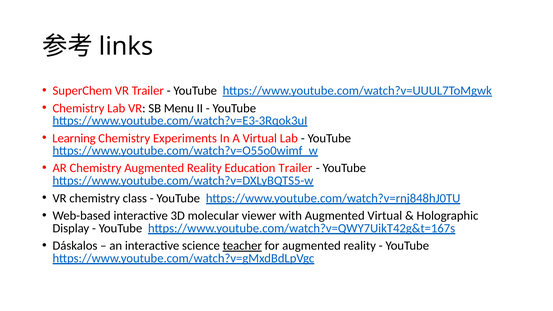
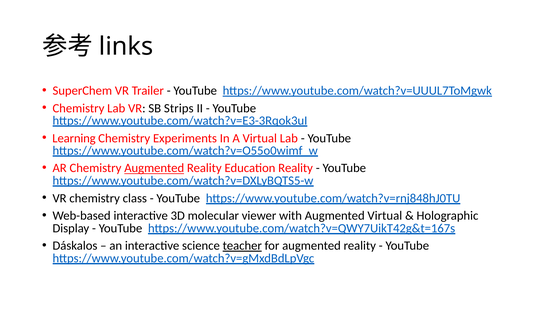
Menu: Menu -> Strips
Augmented at (154, 168) underline: none -> present
Education Trailer: Trailer -> Reality
